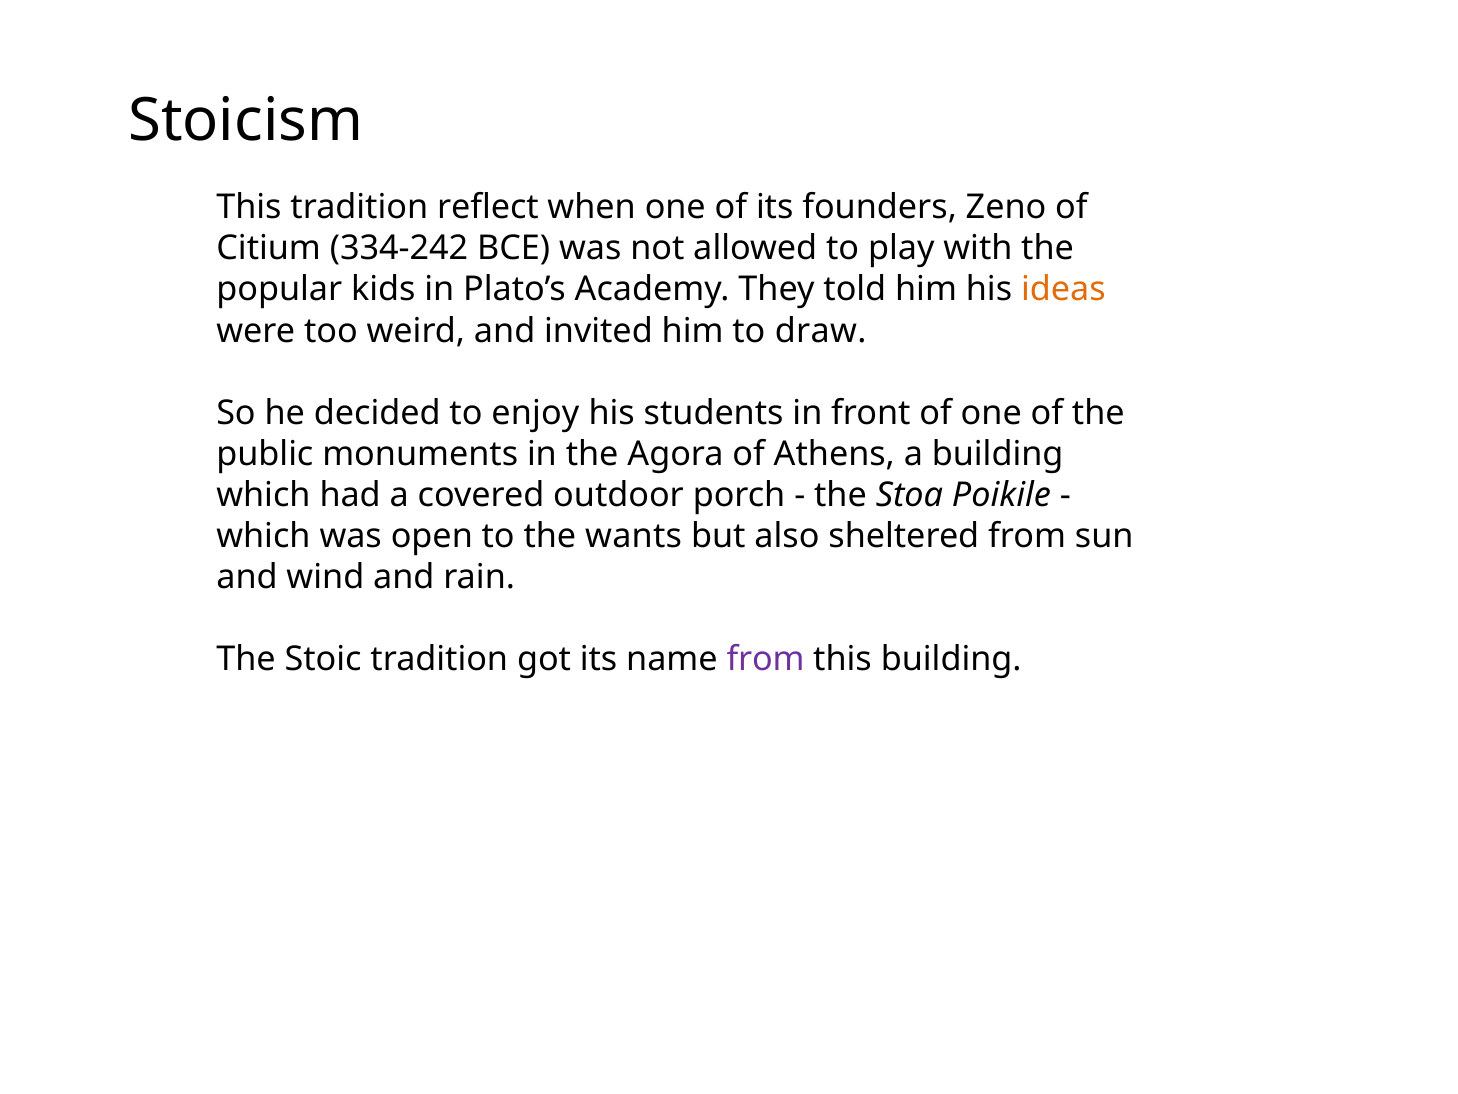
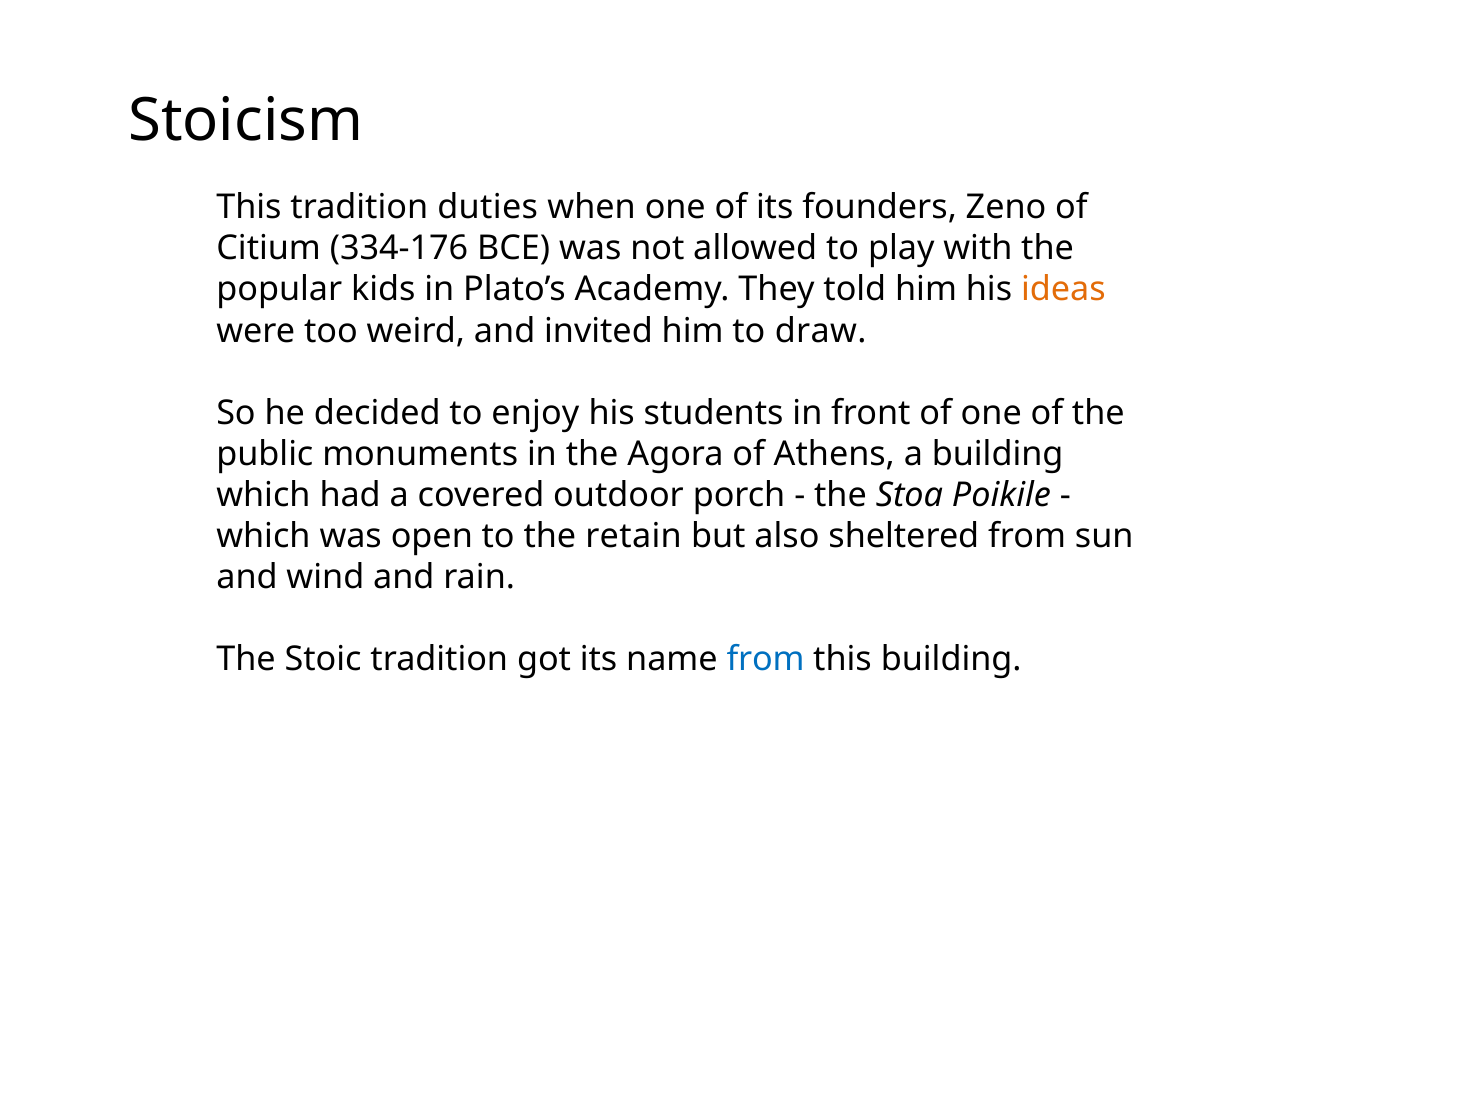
reflect: reflect -> duties
334-242: 334-242 -> 334-176
wants: wants -> retain
from at (766, 659) colour: purple -> blue
